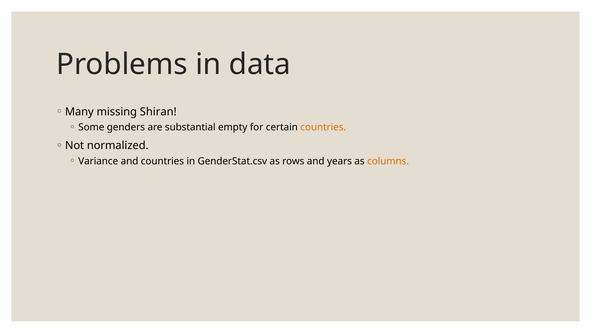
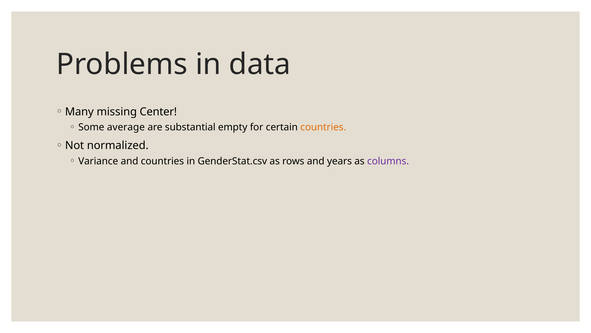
Shiran: Shiran -> Center
genders: genders -> average
columns colour: orange -> purple
